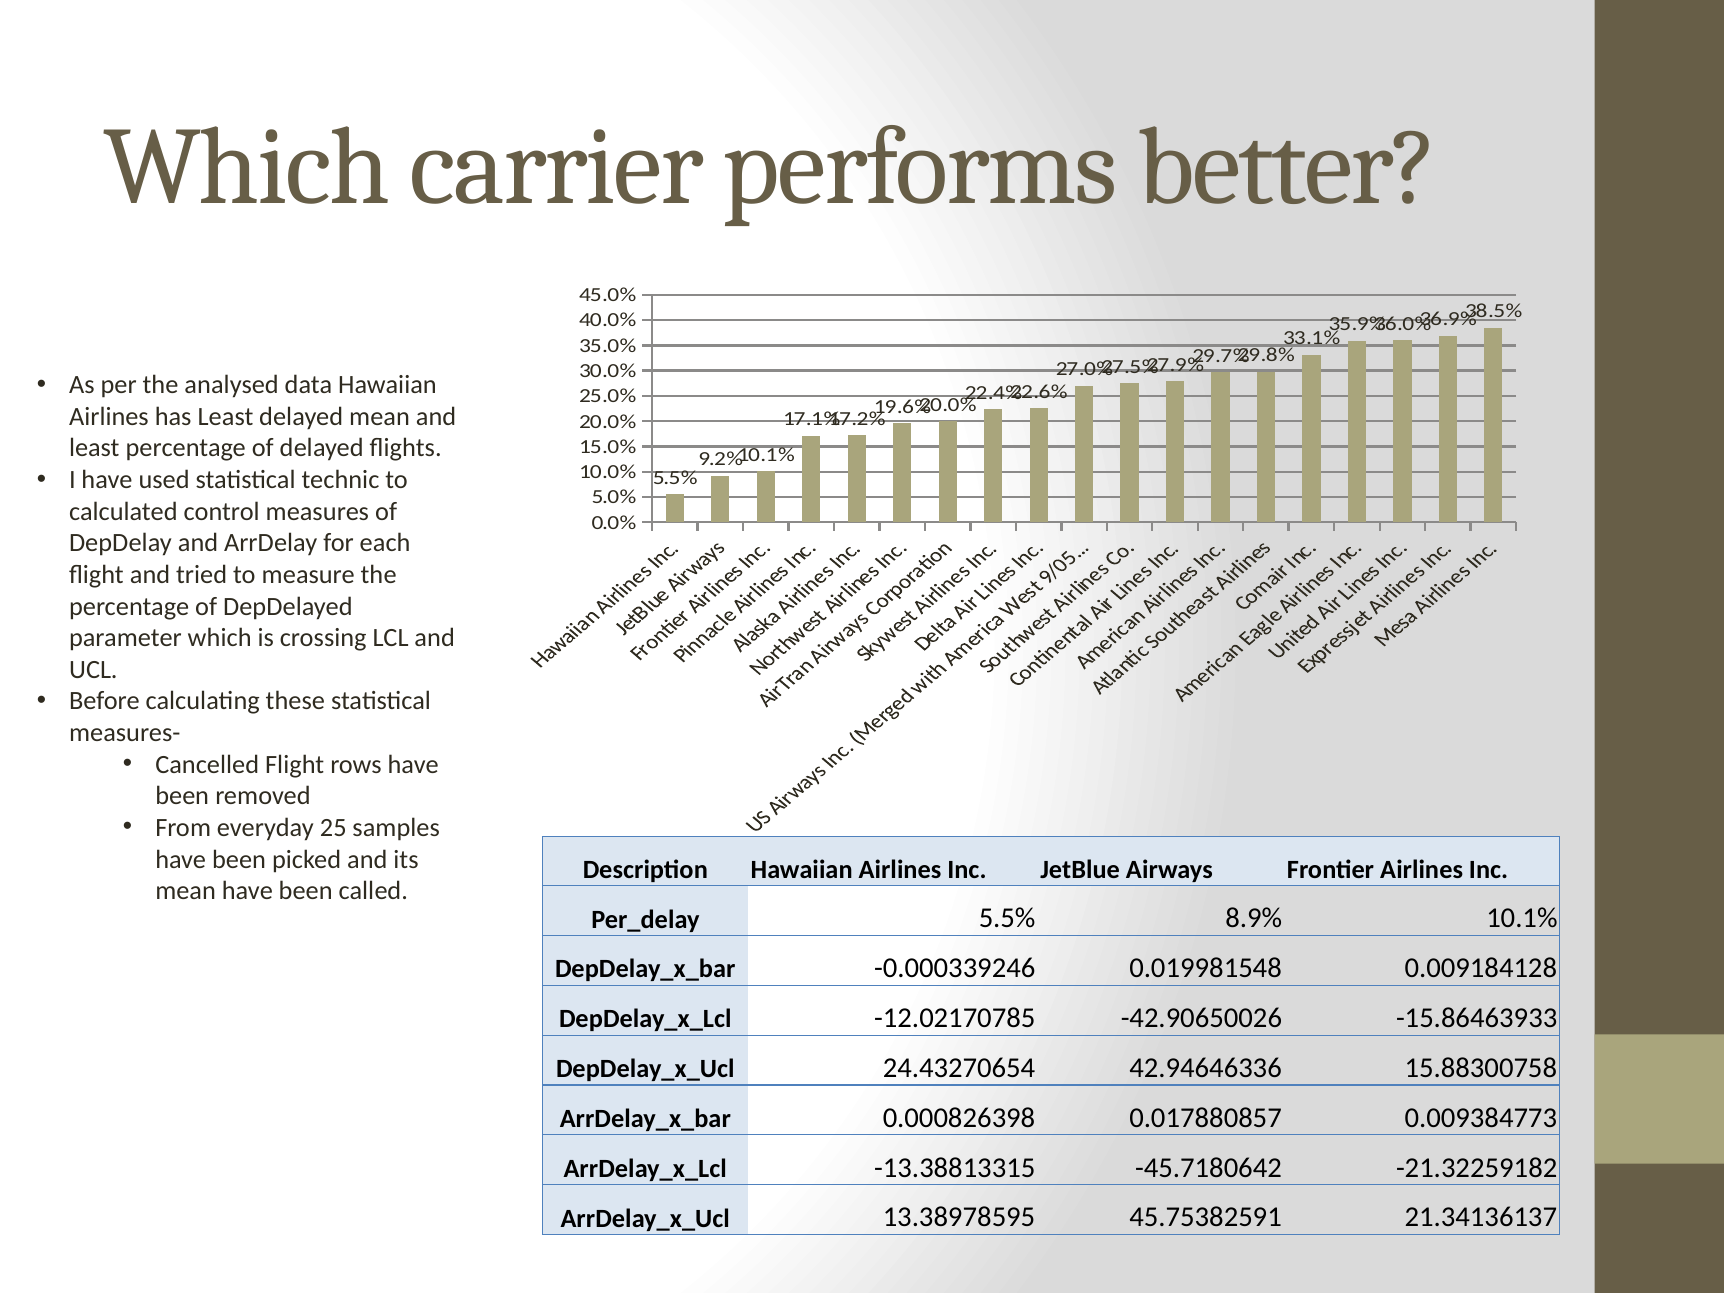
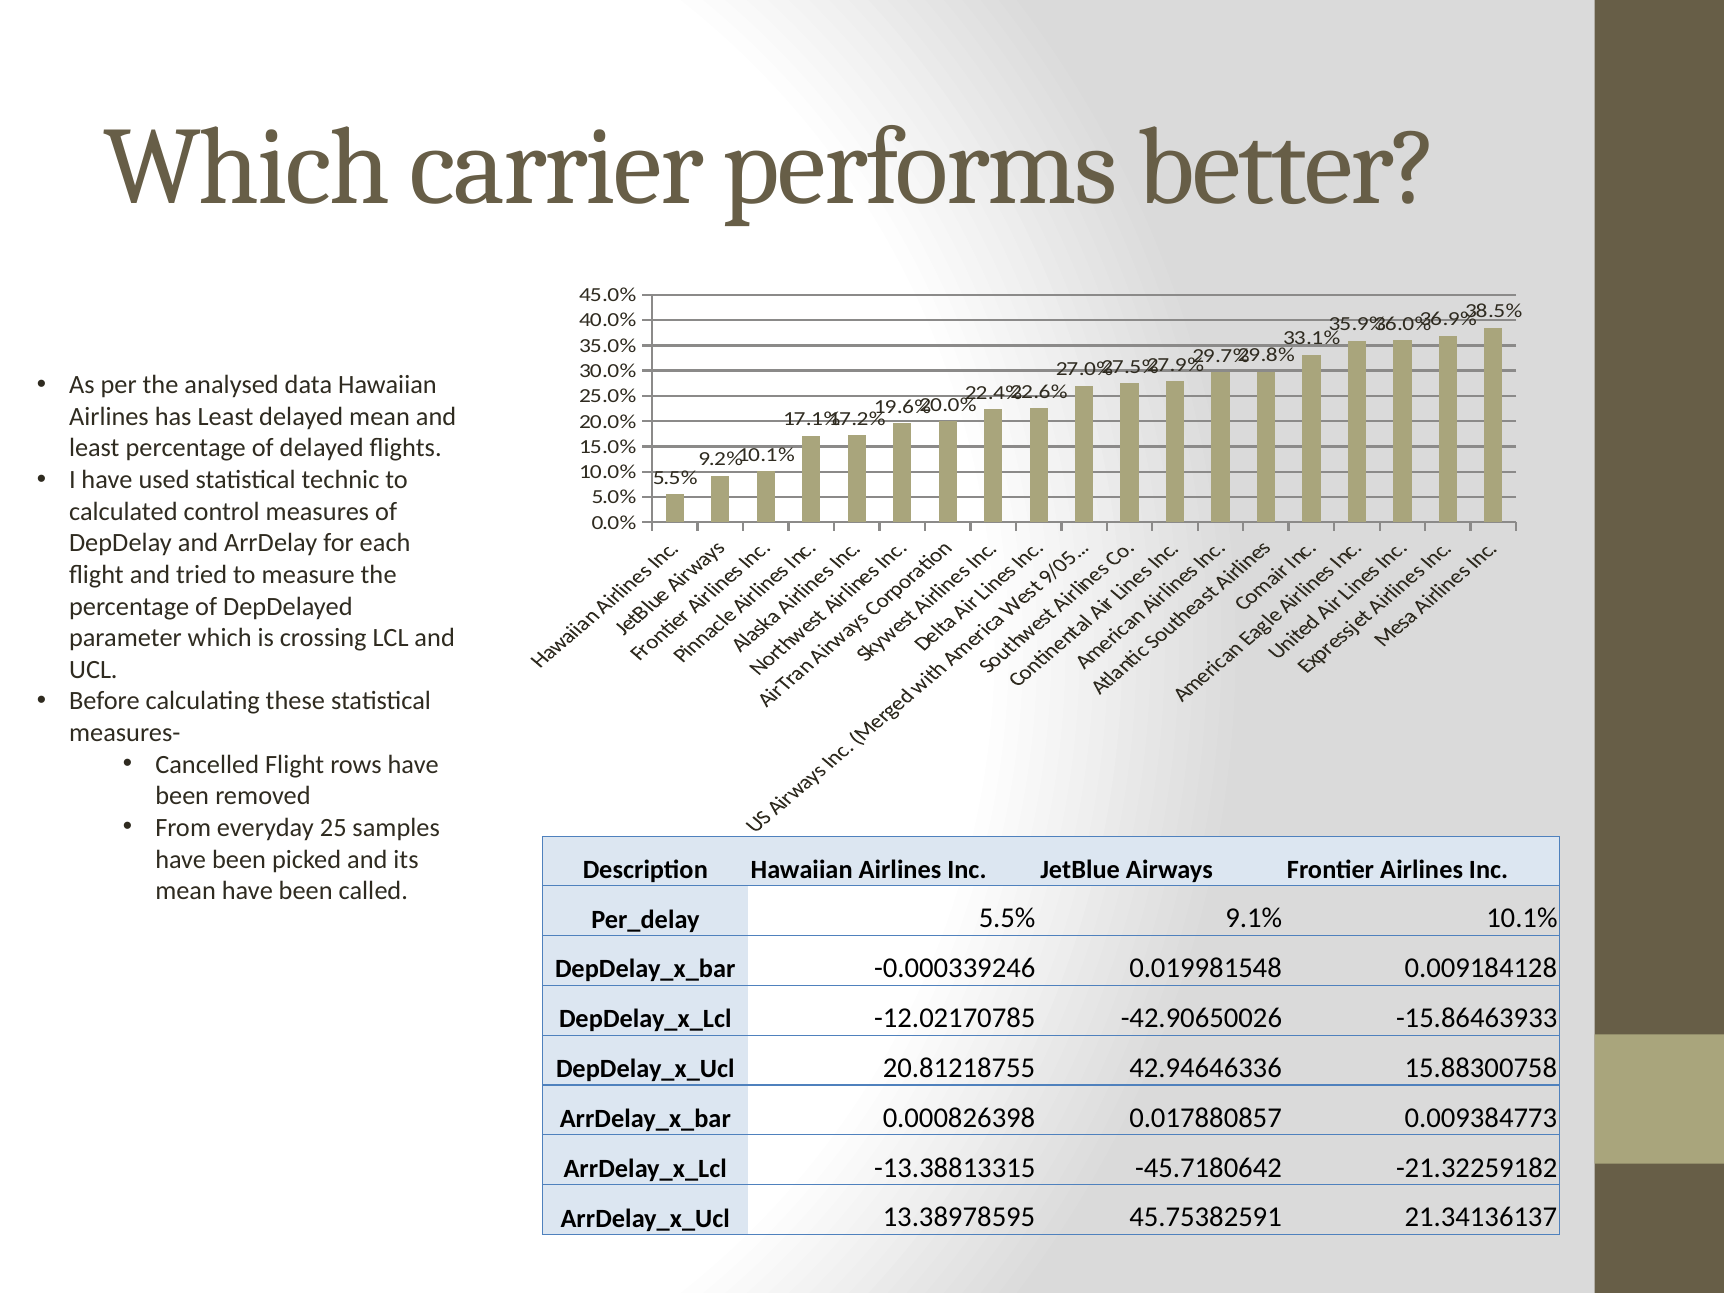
8.9%: 8.9% -> 9.1%
24.43270654: 24.43270654 -> 20.81218755
